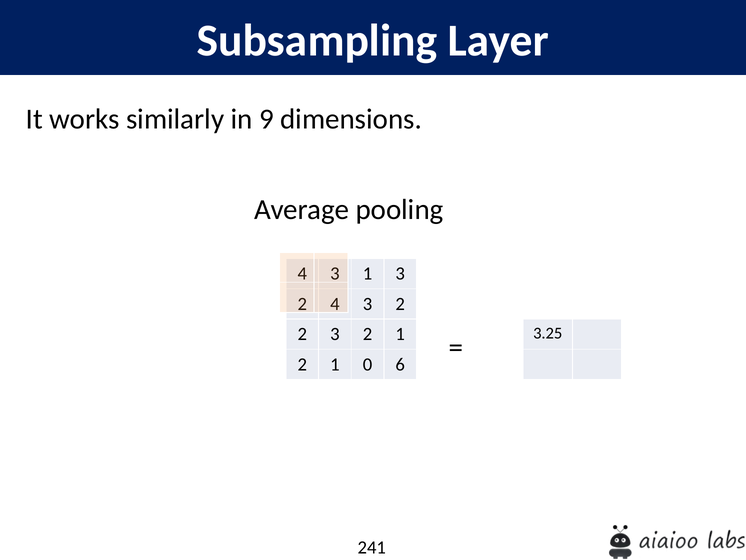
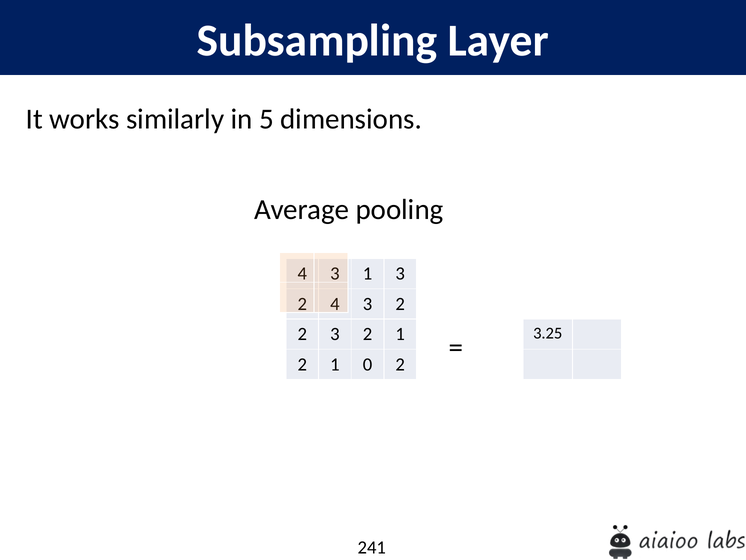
9: 9 -> 5
0 6: 6 -> 2
